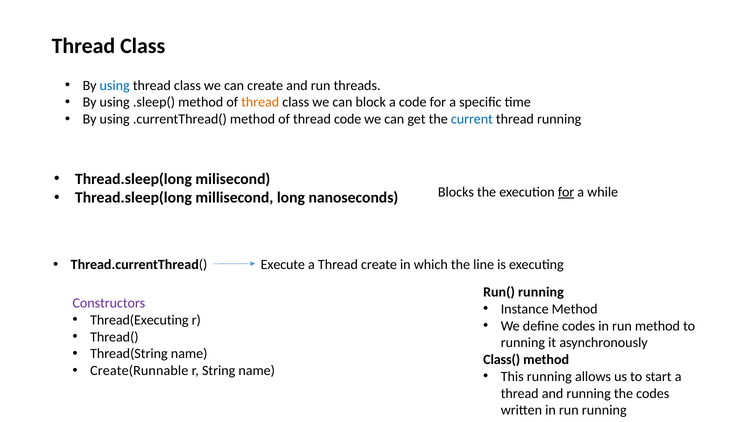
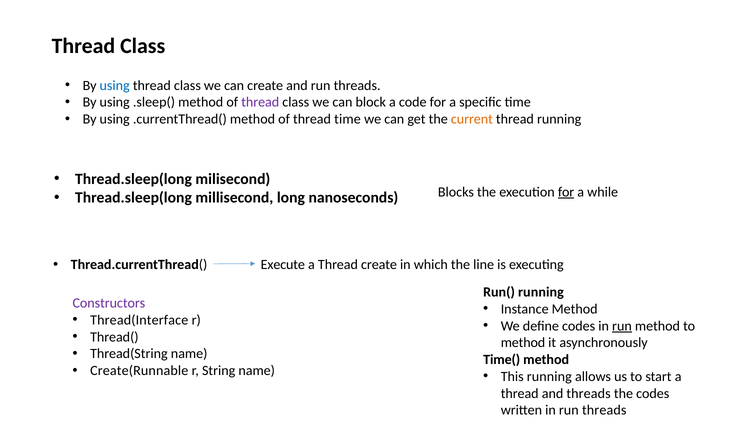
thread at (260, 102) colour: orange -> purple
thread code: code -> time
current colour: blue -> orange
Thread(Executing: Thread(Executing -> Thread(Interface
run at (622, 326) underline: none -> present
running at (523, 343): running -> method
Class(: Class( -> Time(
and running: running -> threads
in run running: running -> threads
